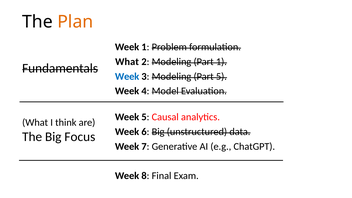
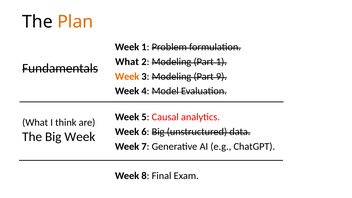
Week at (127, 76) colour: blue -> orange
Part 5: 5 -> 9
Big Focus: Focus -> Week
